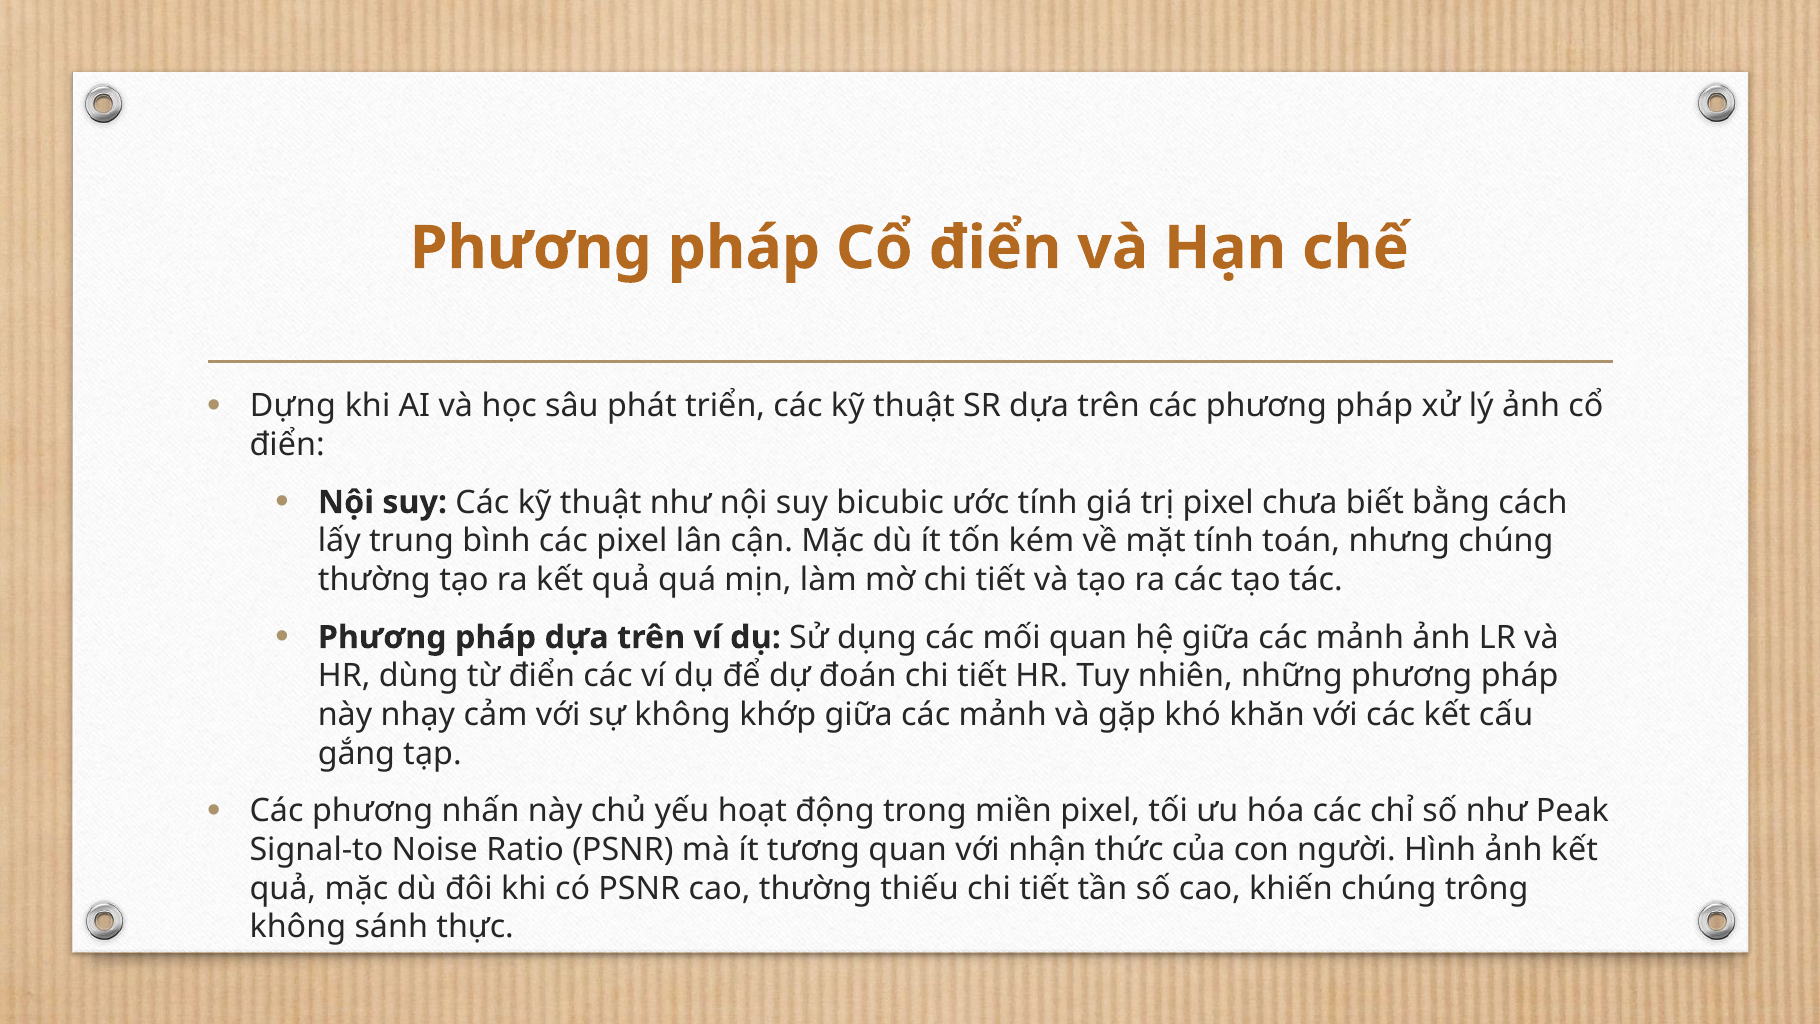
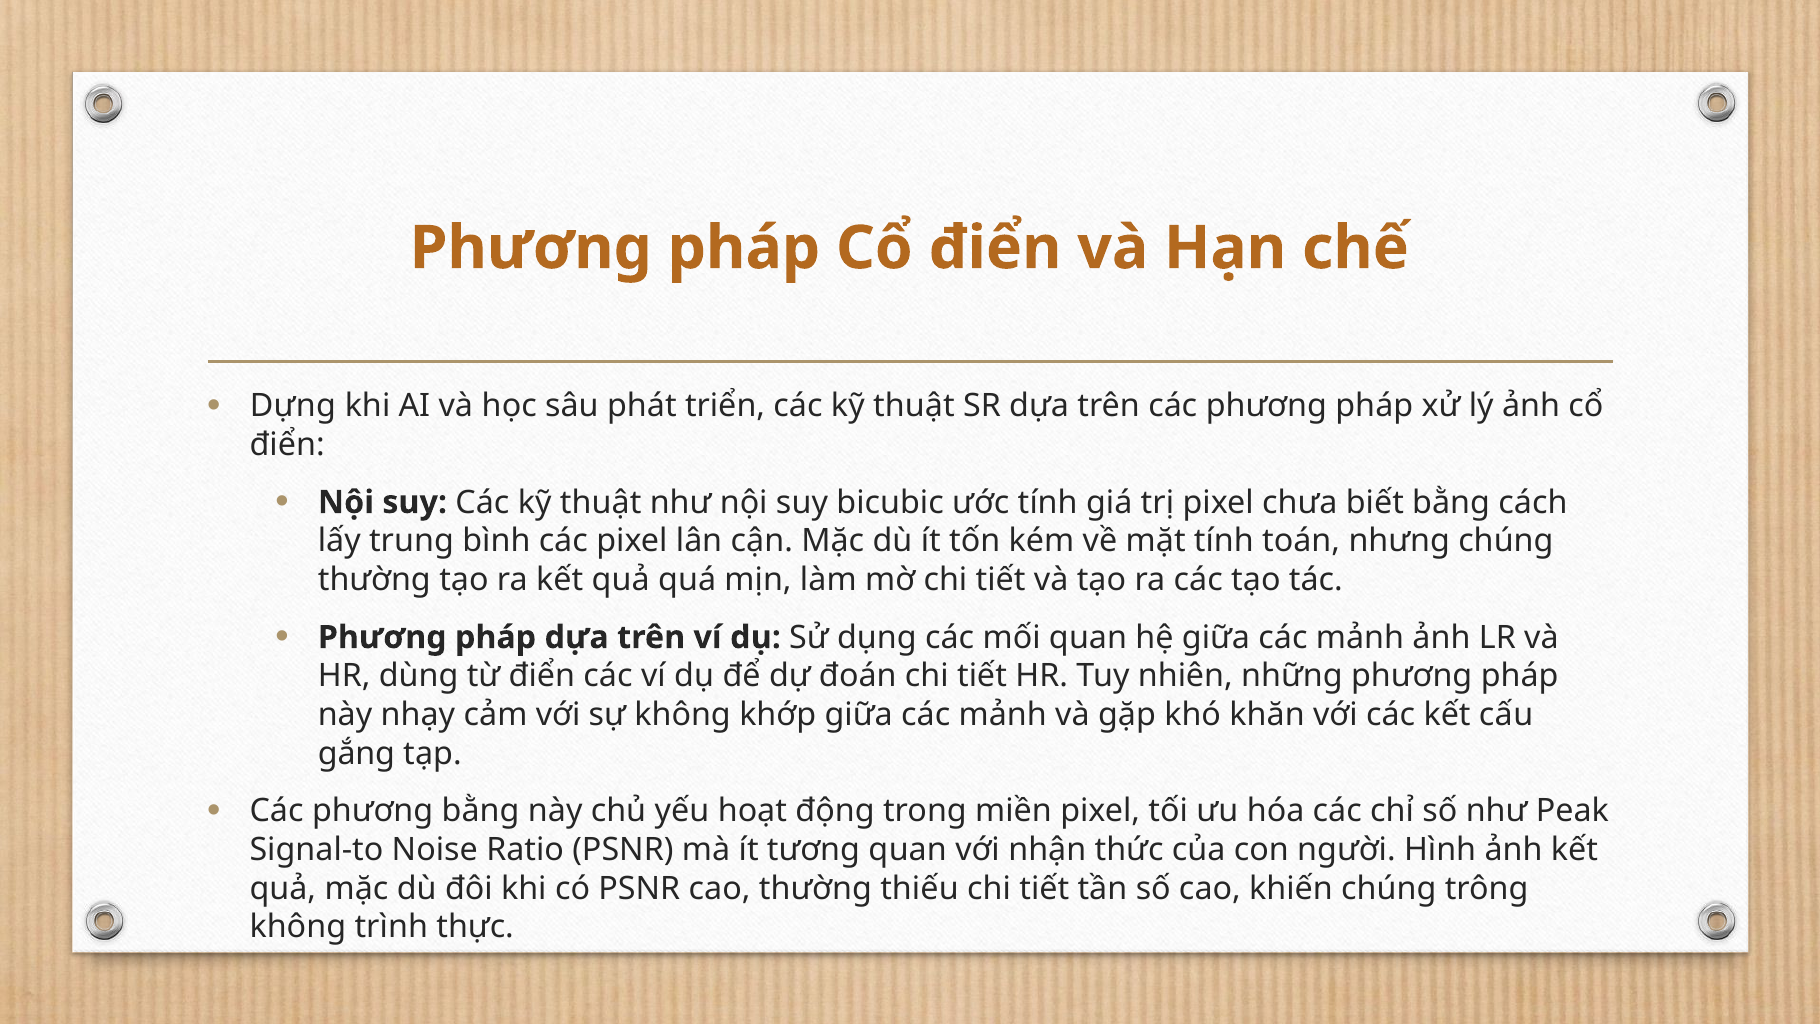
phương nhấn: nhấn -> bằng
sánh: sánh -> trình
